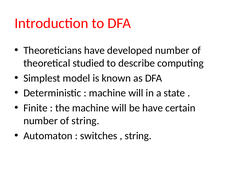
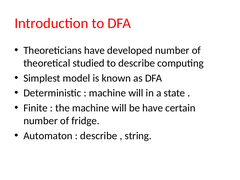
of string: string -> fridge
switches at (99, 136): switches -> describe
